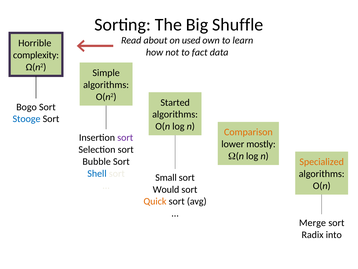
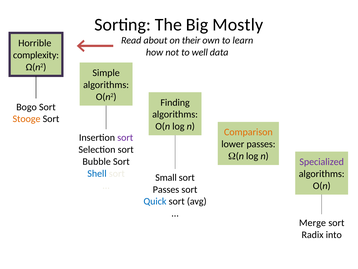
Shuffle: Shuffle -> Mostly
used: used -> their
fact: fact -> well
Started: Started -> Finding
Stooge colour: blue -> orange
lower mostly: mostly -> passes
Specialized colour: orange -> purple
Would at (166, 189): Would -> Passes
Quick colour: orange -> blue
